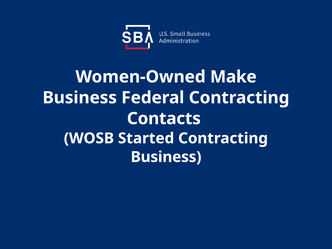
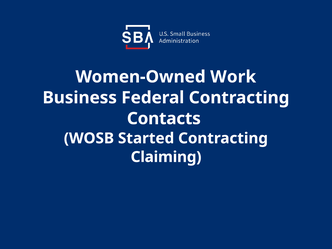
Make: Make -> Work
Business at (166, 157): Business -> Claiming
